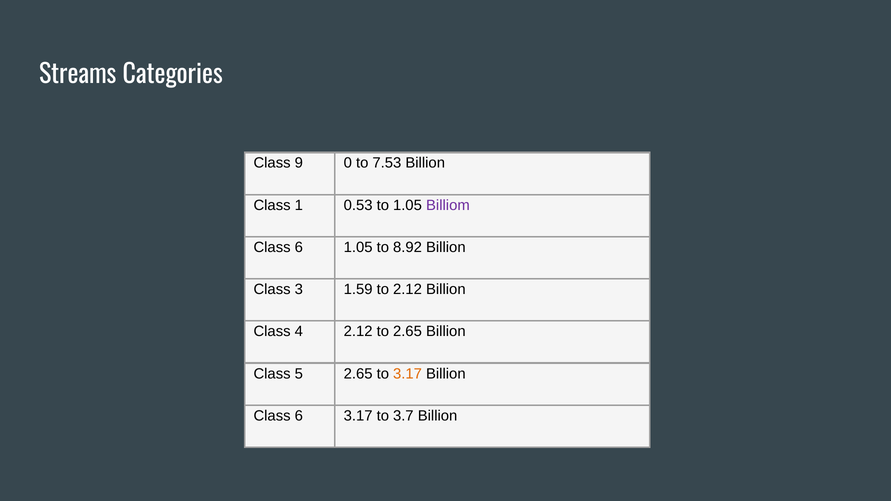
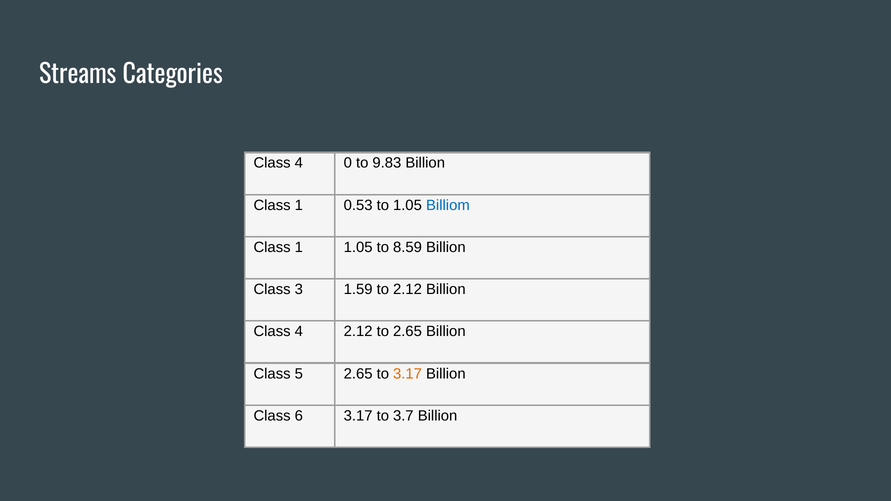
9 at (299, 163): 9 -> 4
7.53: 7.53 -> 9.83
Billiom colour: purple -> blue
6 at (299, 247): 6 -> 1
8.92: 8.92 -> 8.59
